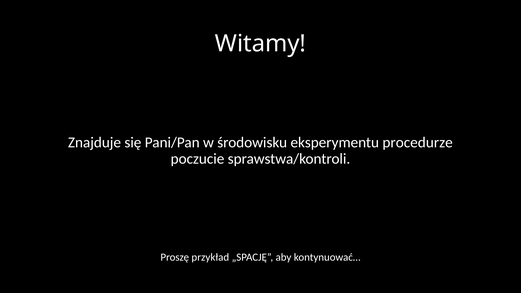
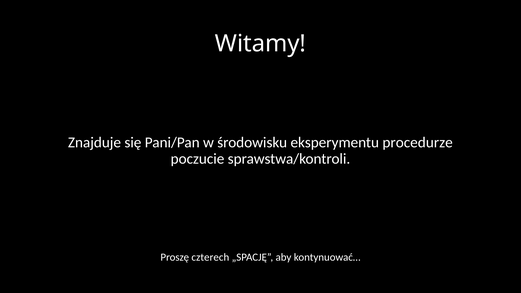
przykład: przykład -> czterech
